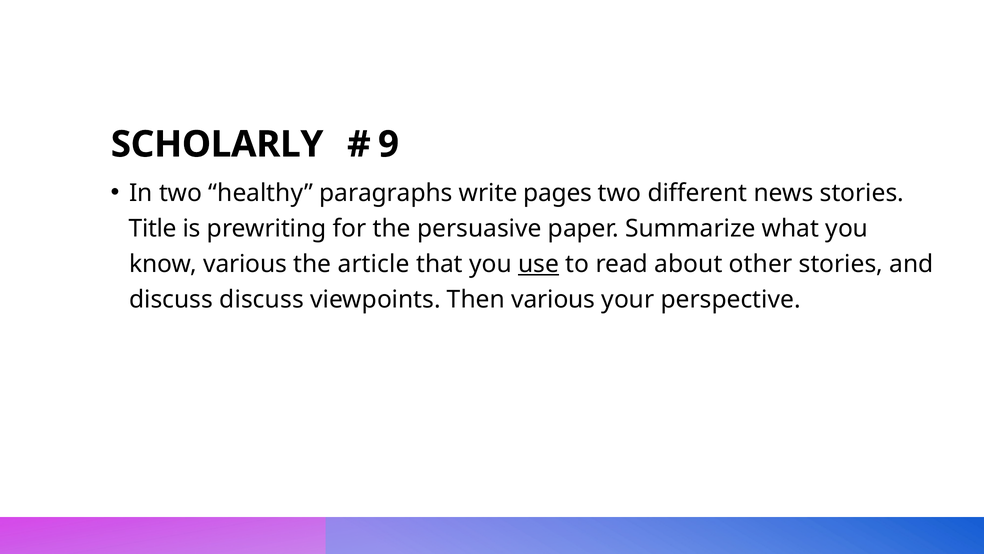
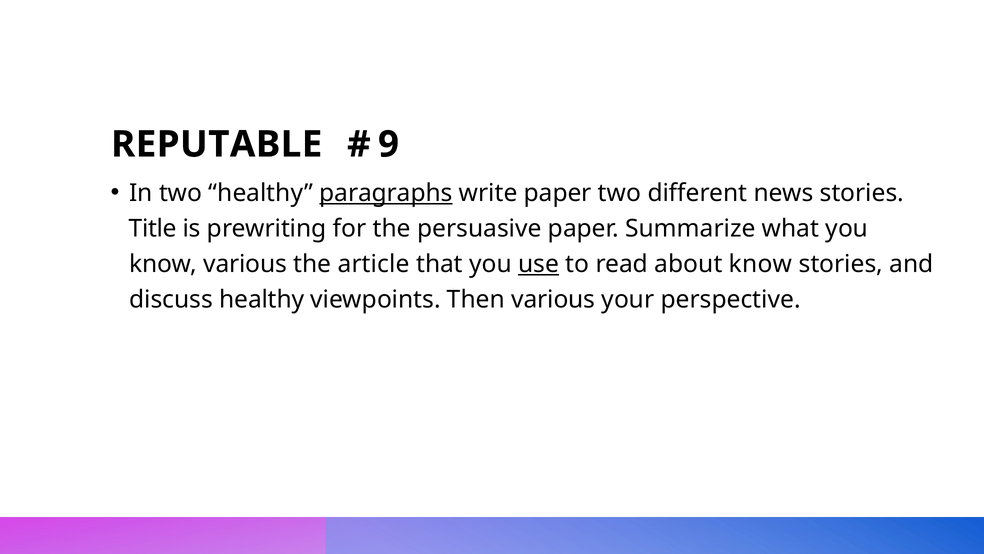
SCHOLARLY: SCHOLARLY -> REPUTABLE
paragraphs underline: none -> present
write pages: pages -> paper
about other: other -> know
discuss discuss: discuss -> healthy
